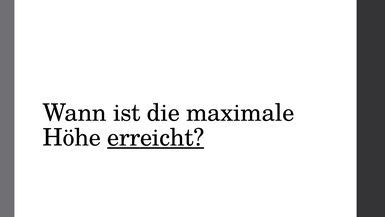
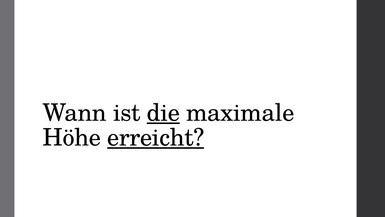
die underline: none -> present
